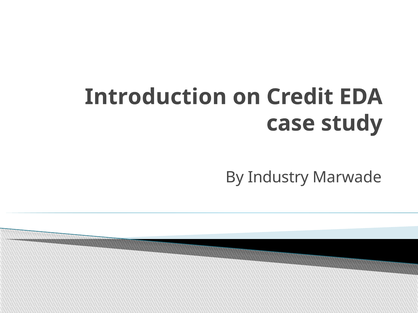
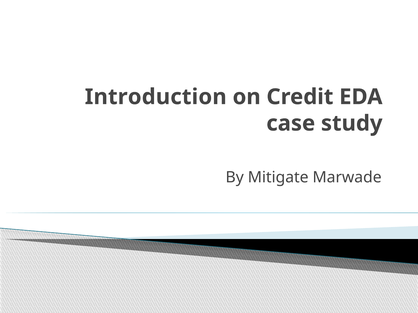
Industry: Industry -> Mitigate
